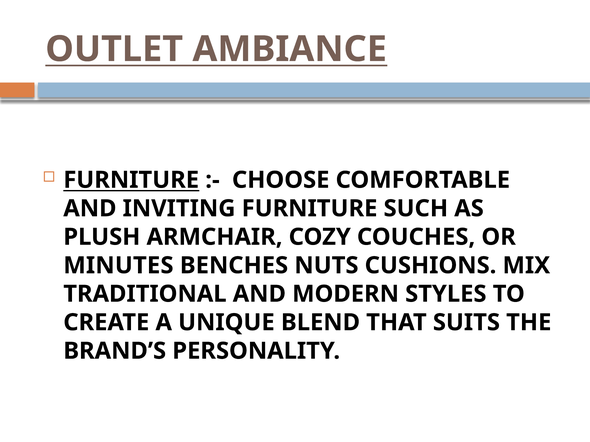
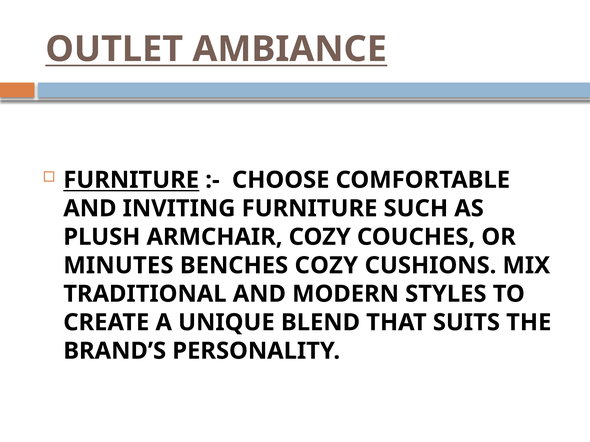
BENCHES NUTS: NUTS -> COZY
